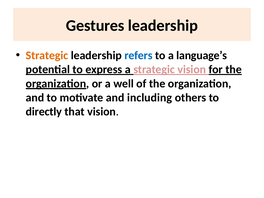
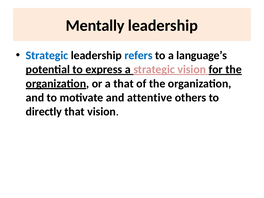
Gestures: Gestures -> Mentally
Strategic at (47, 55) colour: orange -> blue
a well: well -> that
including: including -> attentive
